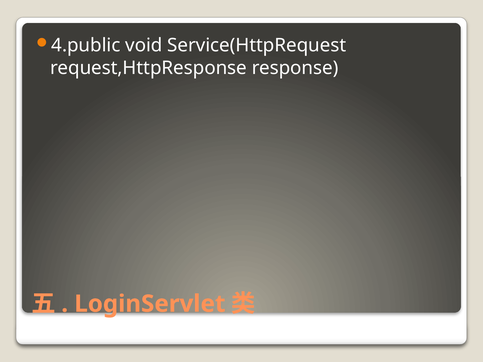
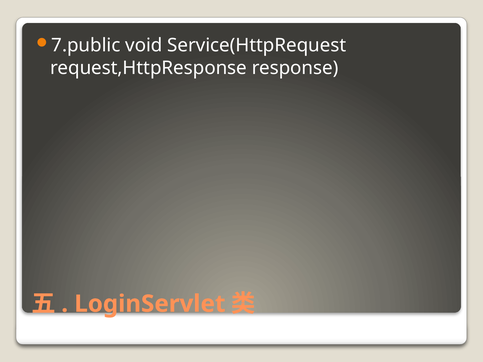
4.public: 4.public -> 7.public
